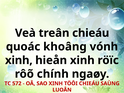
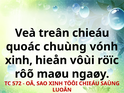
khoâng: khoâng -> chuùng
hieån xinh: xinh -> vôùi
chính: chính -> maøu
